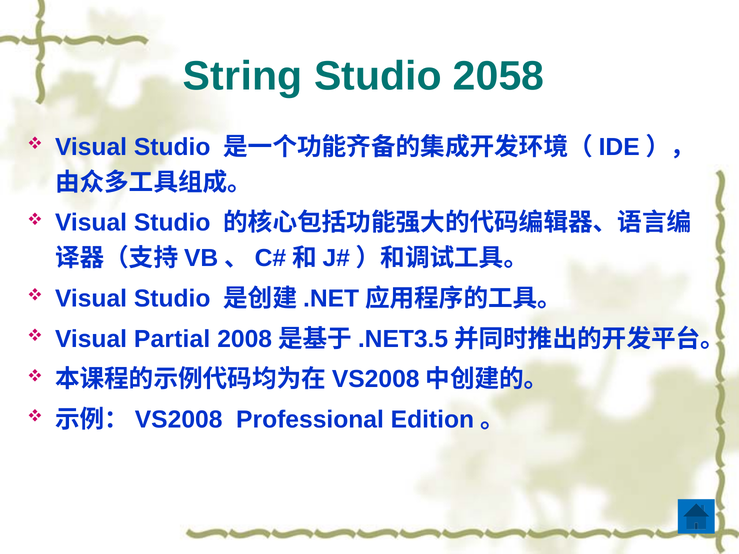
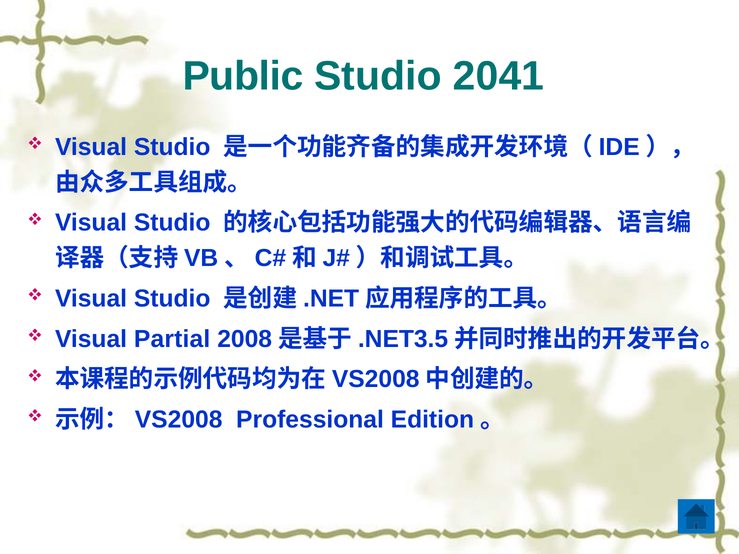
String: String -> Public
2058: 2058 -> 2041
